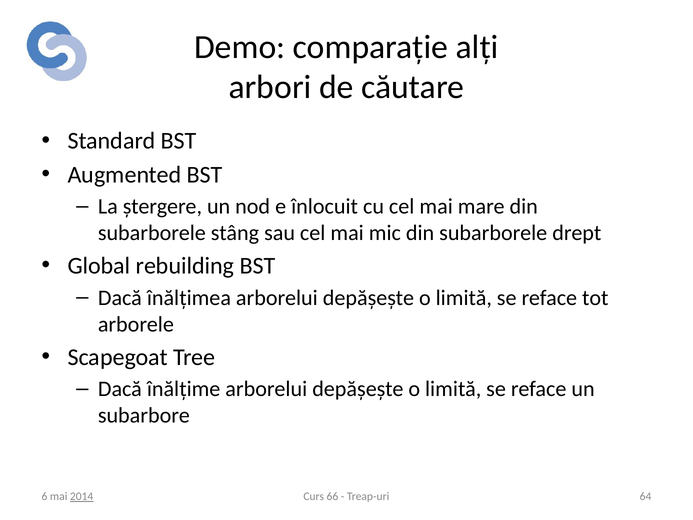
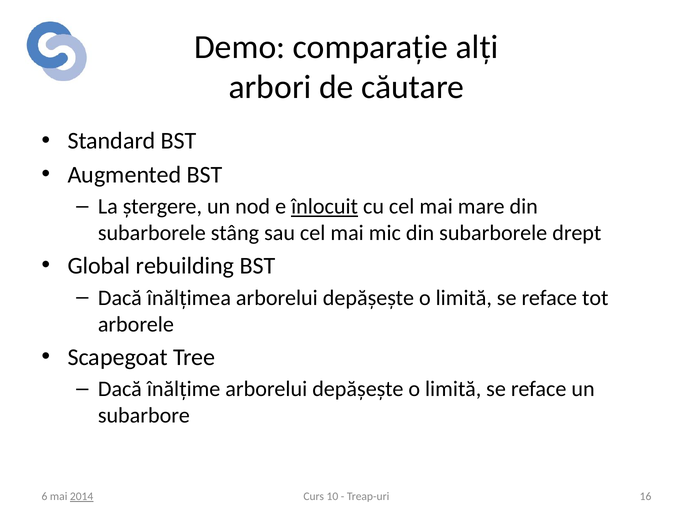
înlocuit underline: none -> present
66: 66 -> 10
64: 64 -> 16
